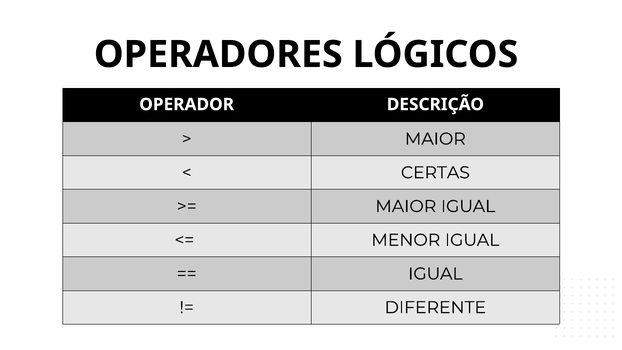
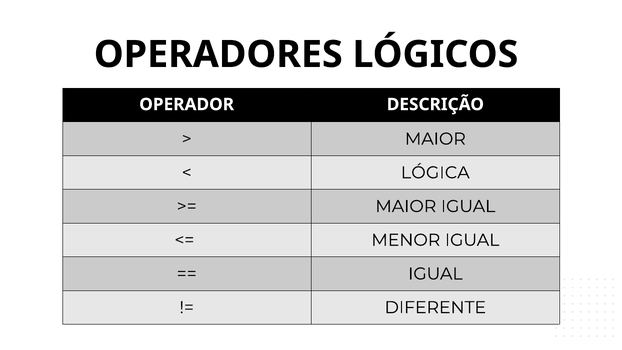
CERTAS: CERTAS -> LÓGICA
